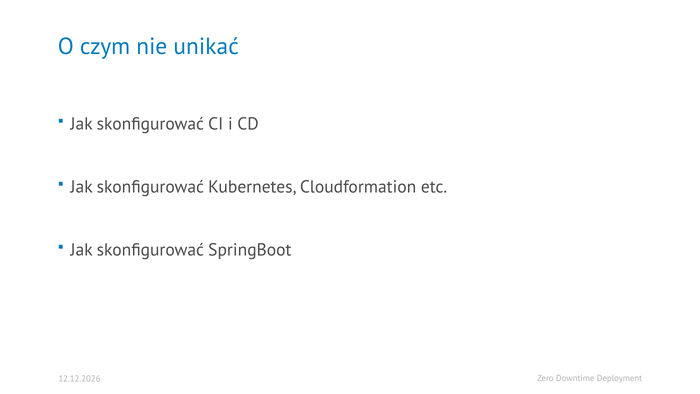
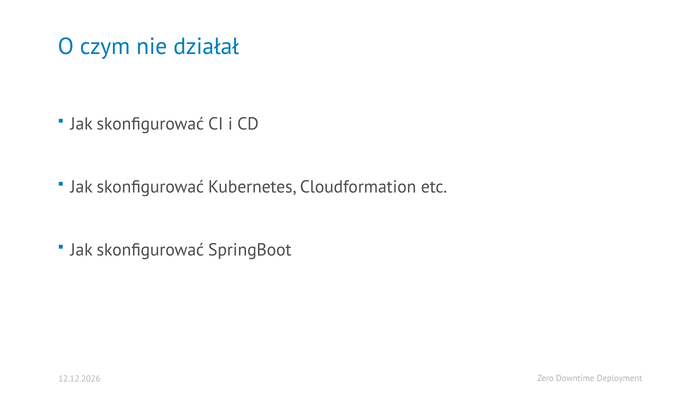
unikać: unikać -> działał
